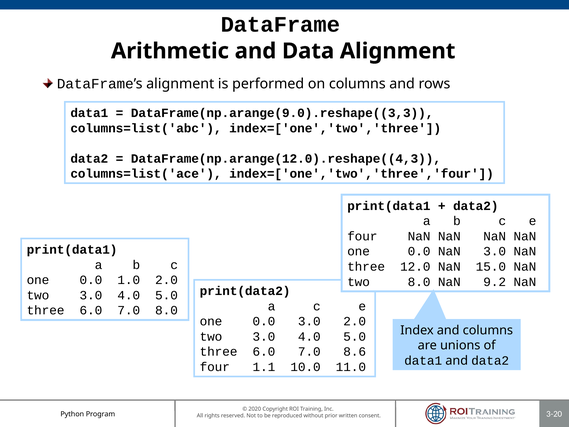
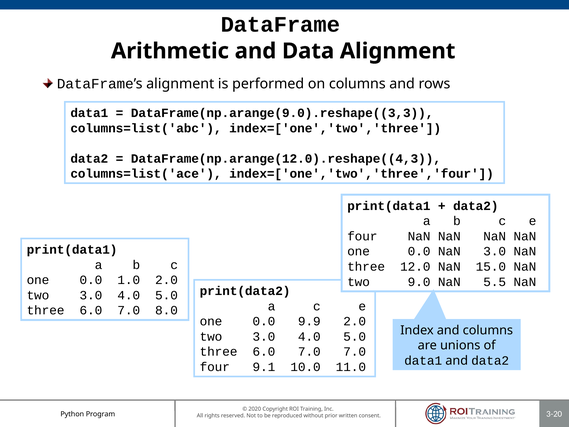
two 8.0: 8.0 -> 9.0
9.2: 9.2 -> 5.5
0.0 3.0: 3.0 -> 9.9
7.0 8.6: 8.6 -> 7.0
1.1: 1.1 -> 9.1
